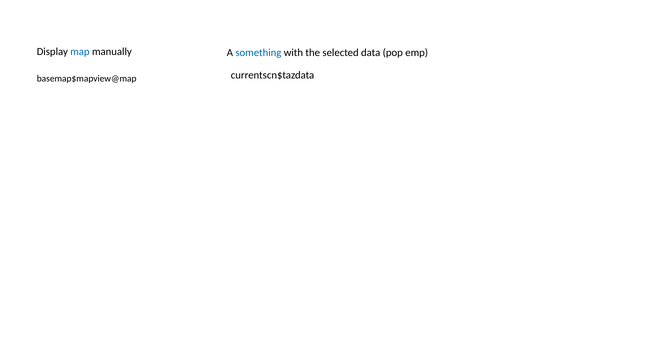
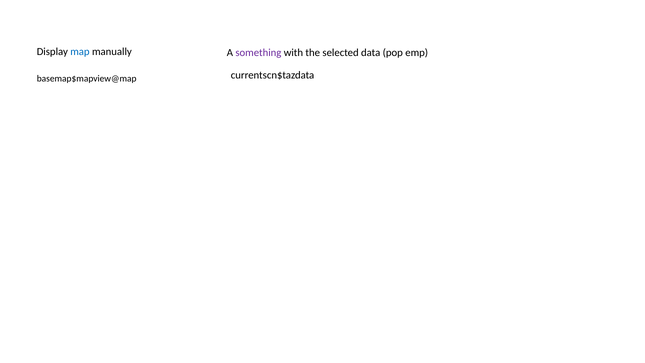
something colour: blue -> purple
